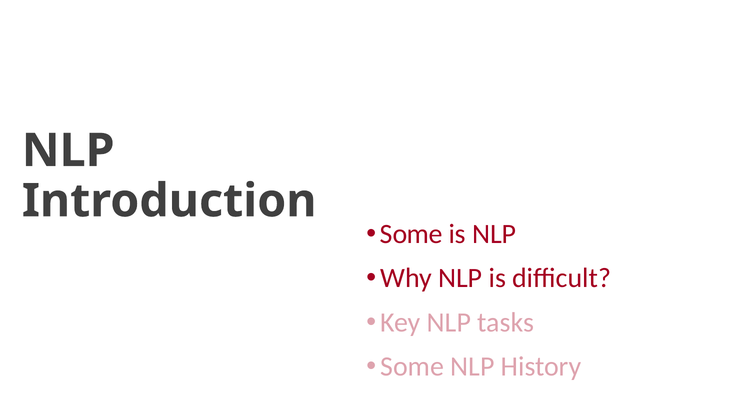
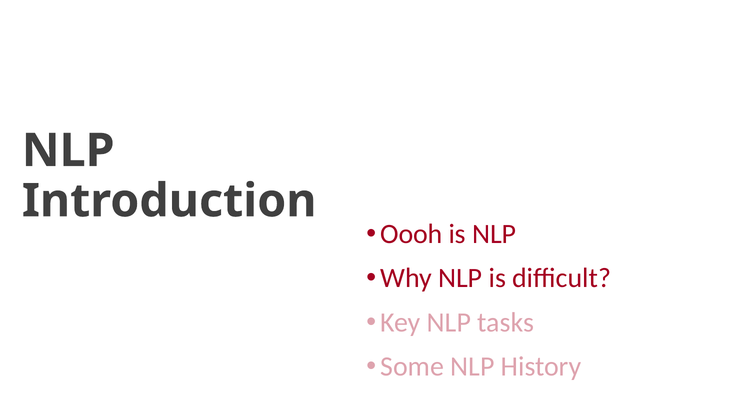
Some at (411, 234): Some -> Oooh
